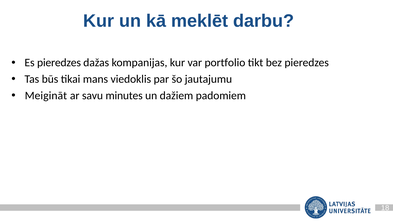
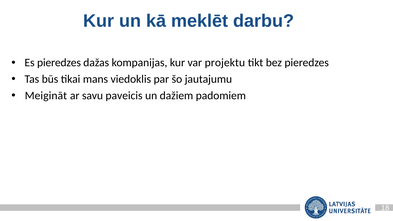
portfolio: portfolio -> projektu
minutes: minutes -> paveicis
